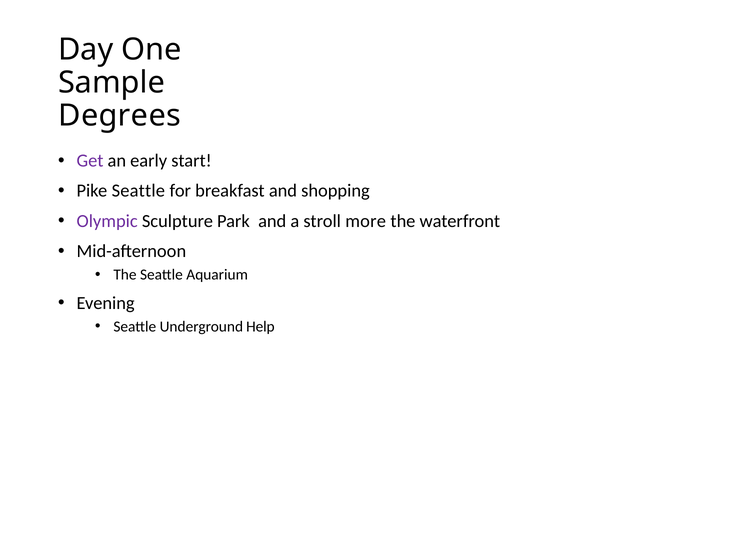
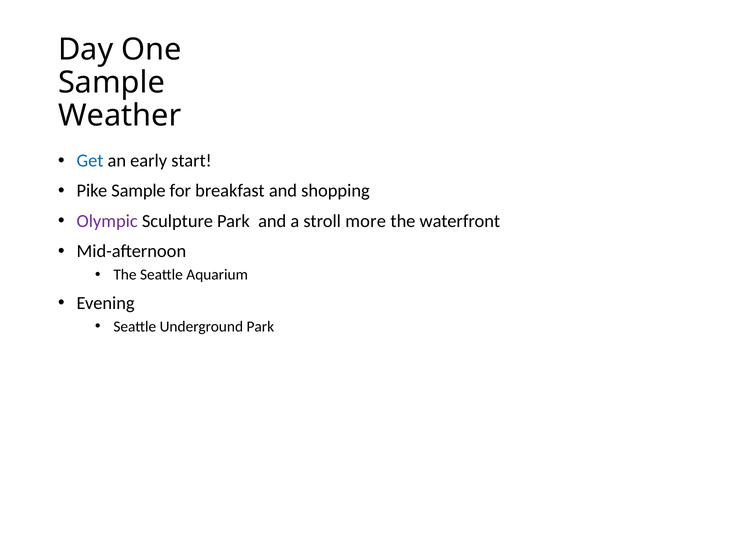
Degrees: Degrees -> Weather
Get colour: purple -> blue
Pike Seattle: Seattle -> Sample
Underground Help: Help -> Park
